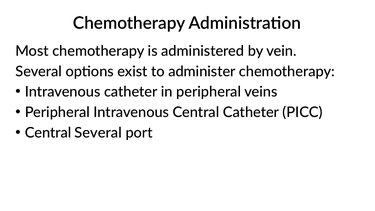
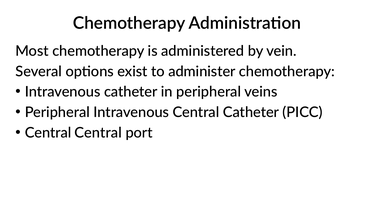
Central Several: Several -> Central
